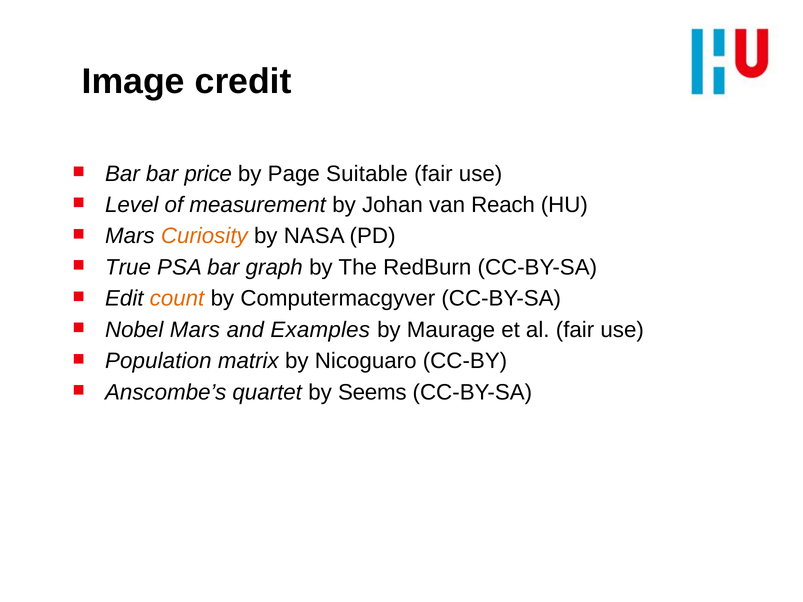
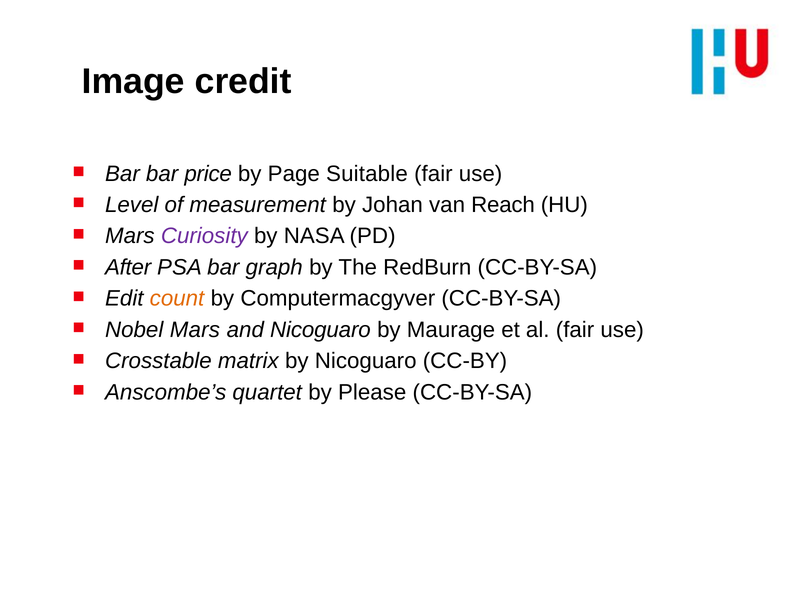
Curiosity colour: orange -> purple
True: True -> After
and Examples: Examples -> Nicoguaro
Population: Population -> Crosstable
Seems: Seems -> Please
